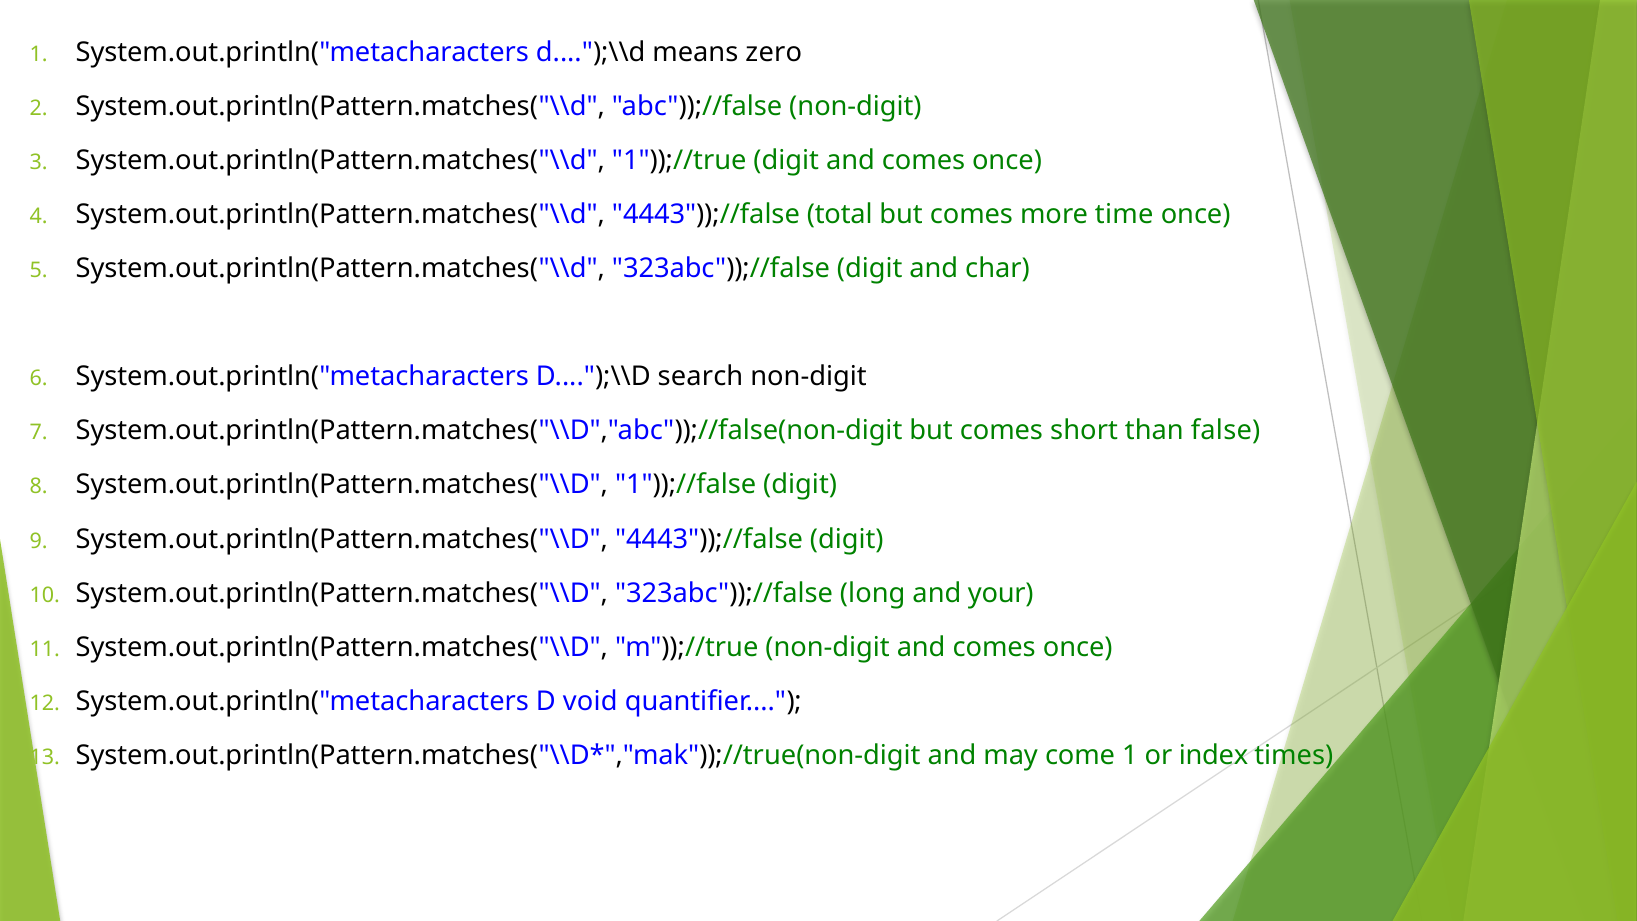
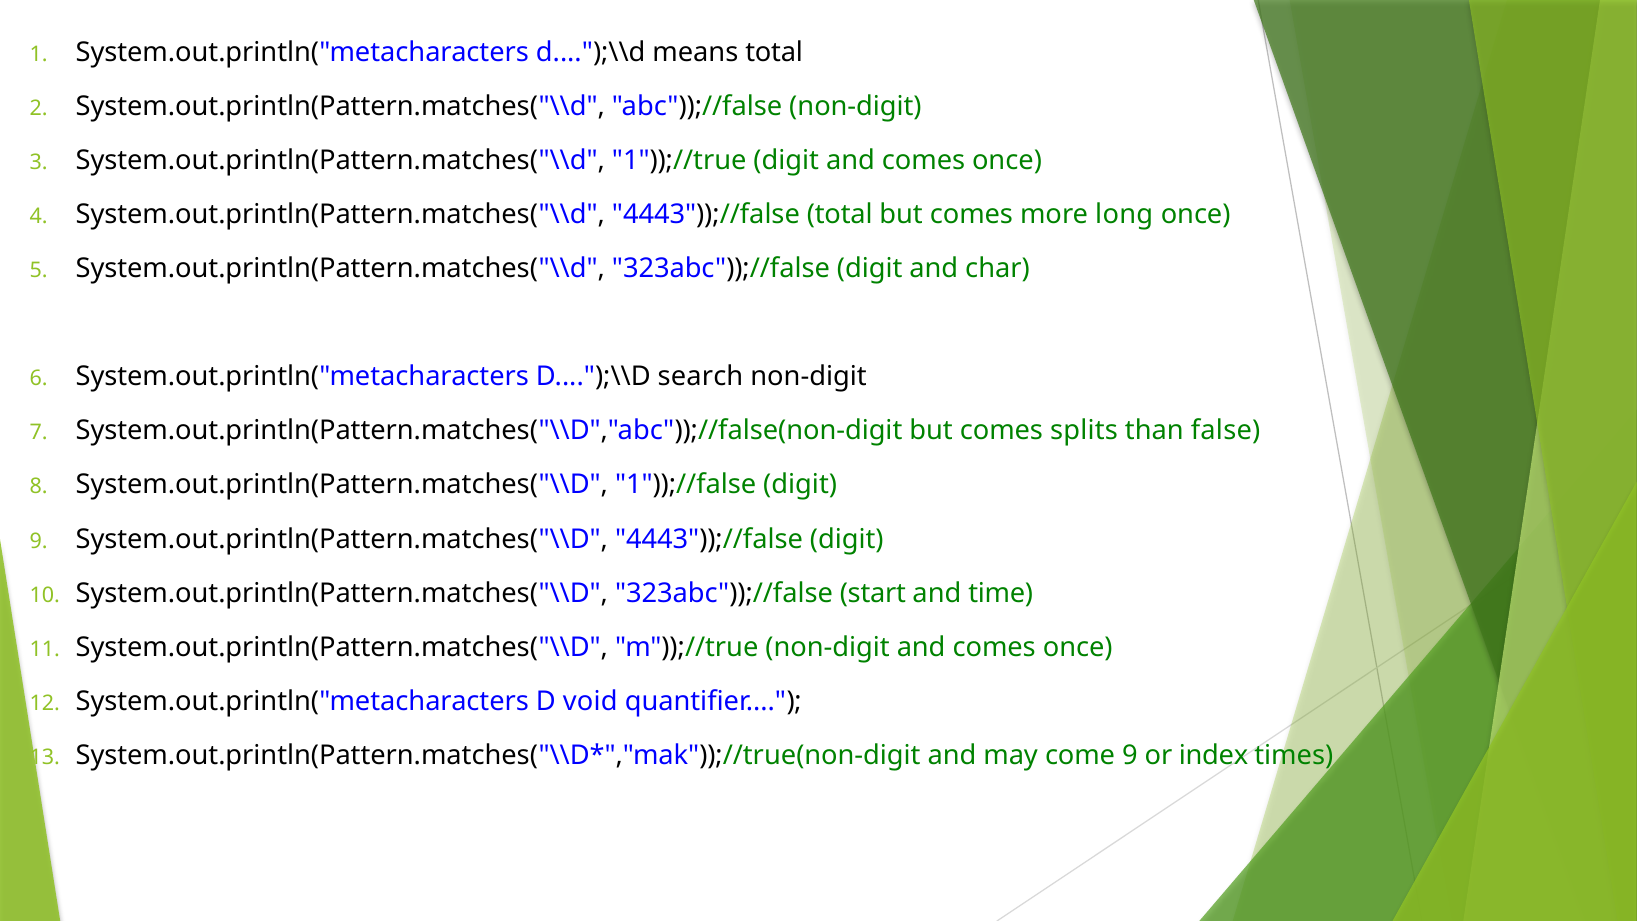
means zero: zero -> total
time: time -> long
short: short -> splits
long: long -> start
your: your -> time
come 1: 1 -> 9
